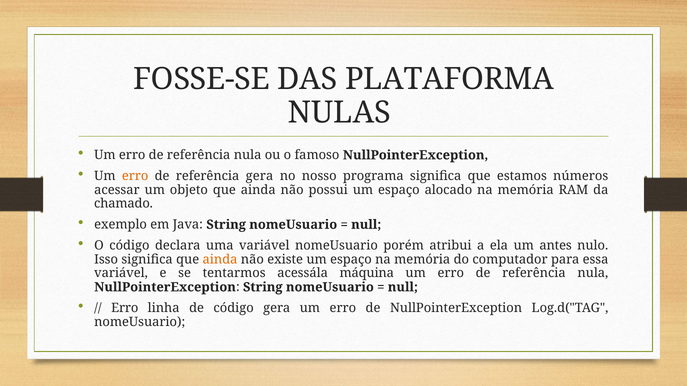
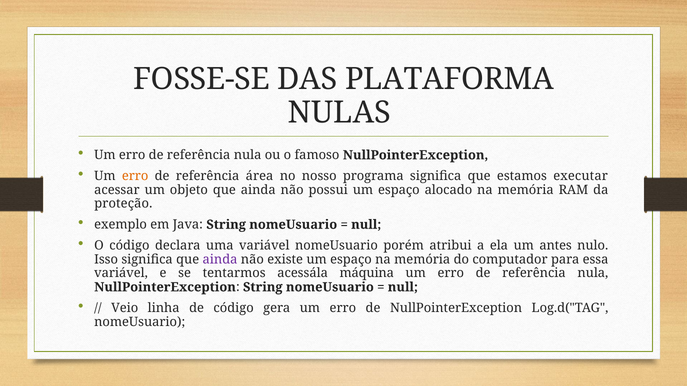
referência gera: gera -> área
números: números -> executar
chamado: chamado -> proteção
ainda at (220, 260) colour: orange -> purple
Erro at (125, 308): Erro -> Veio
